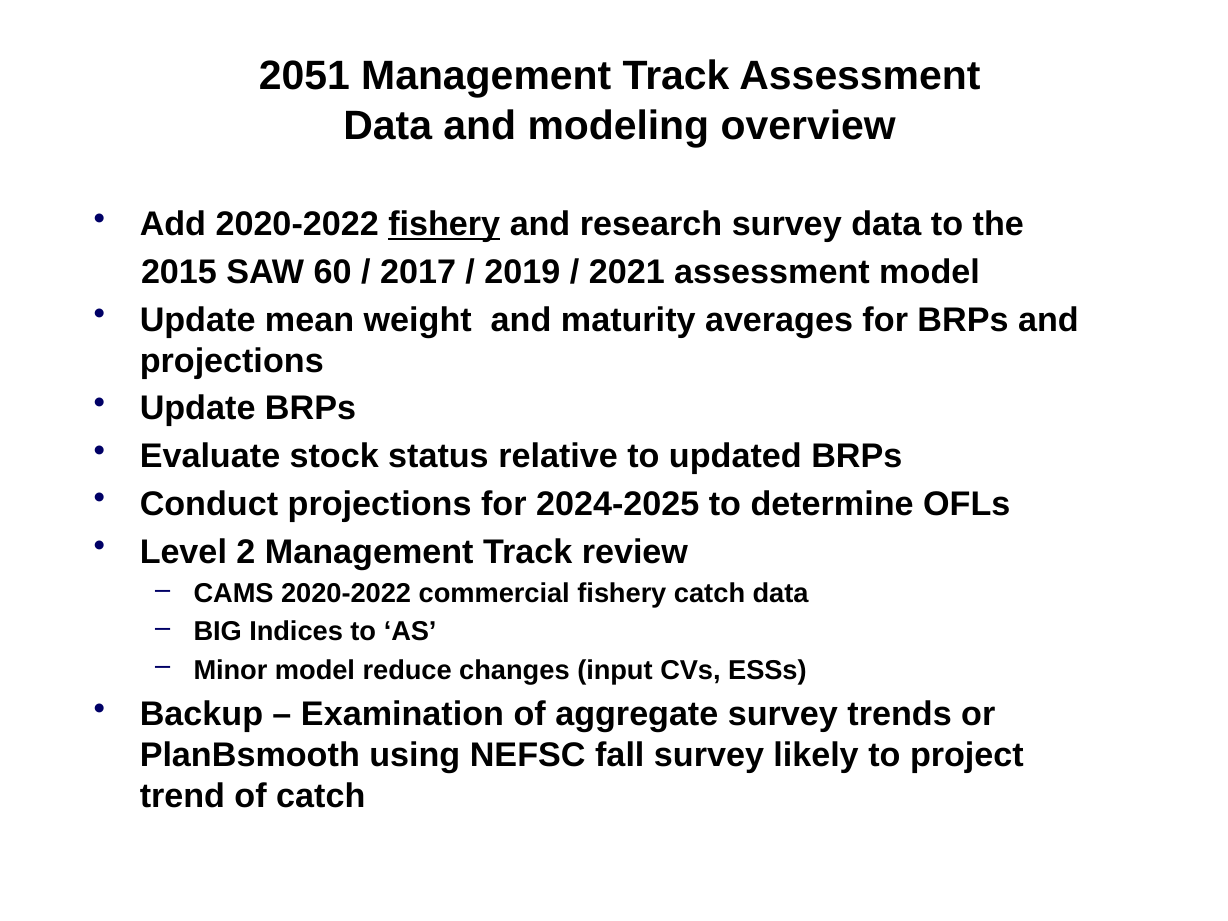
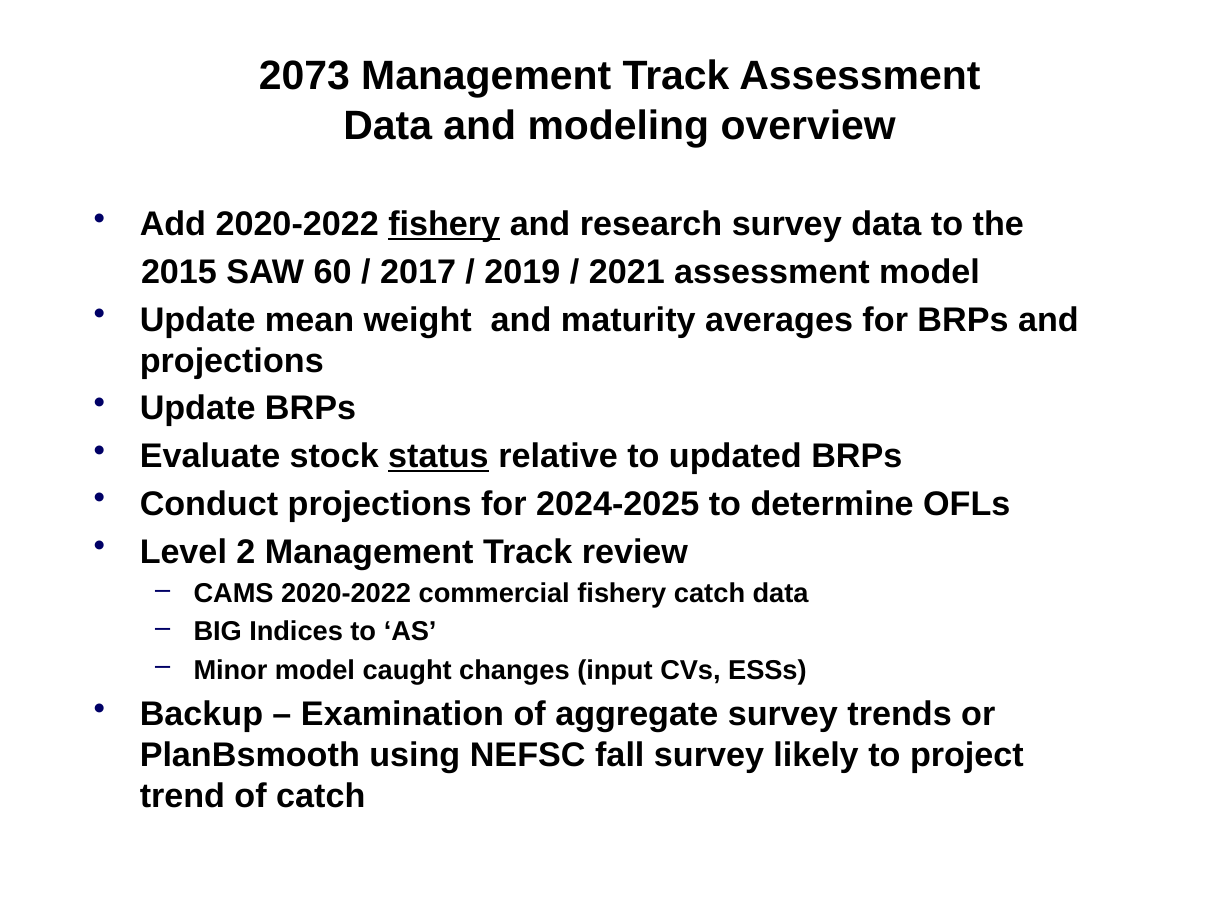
2051: 2051 -> 2073
status underline: none -> present
reduce: reduce -> caught
